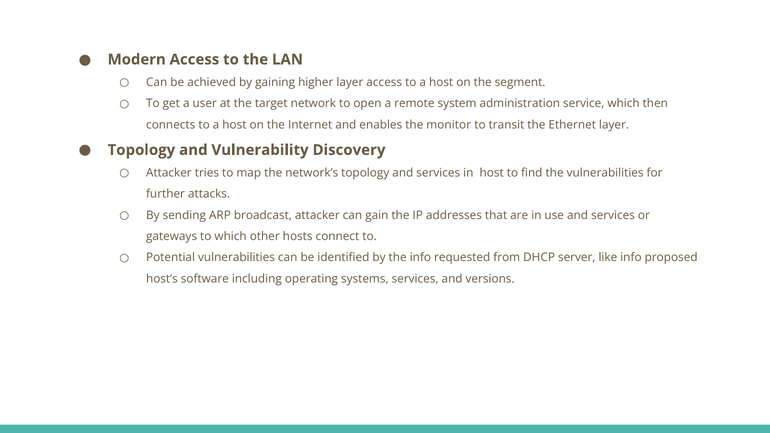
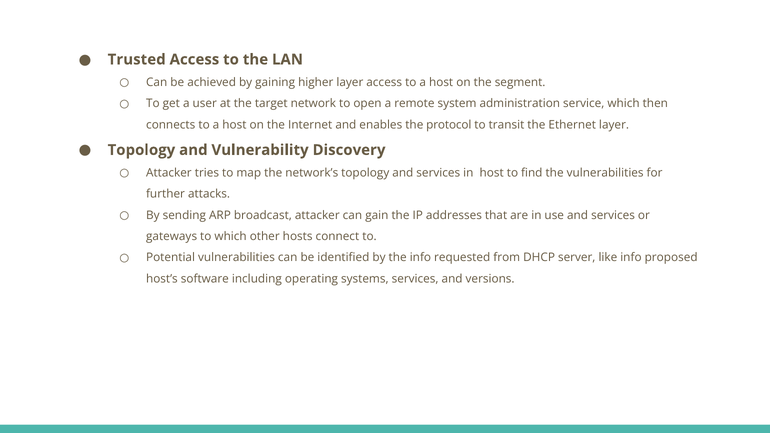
Modern: Modern -> Trusted
monitor: monitor -> protocol
